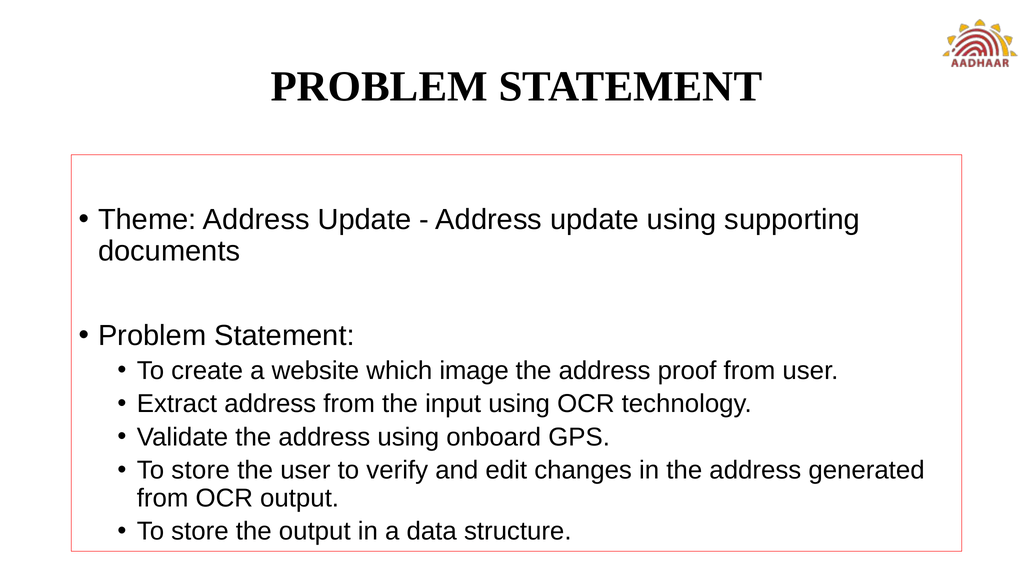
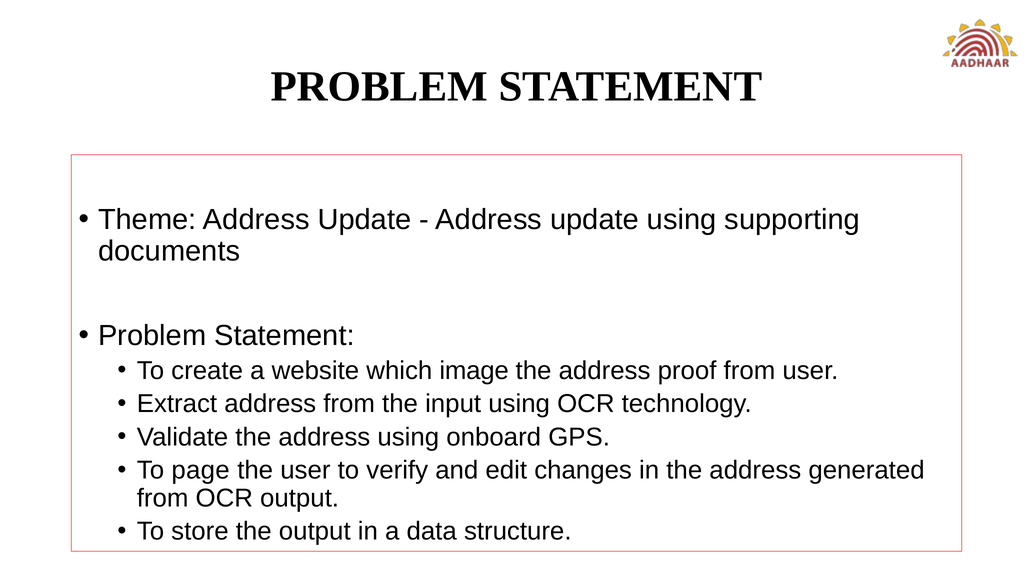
store at (201, 470): store -> page
